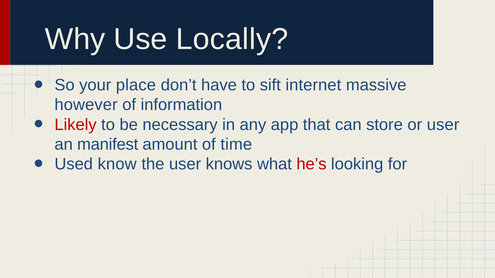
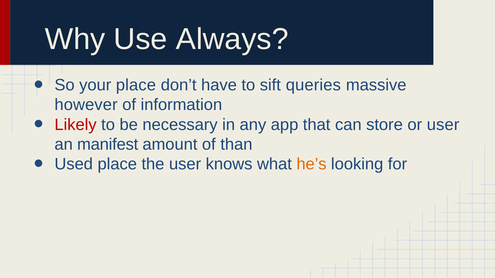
Locally: Locally -> Always
internet: internet -> queries
time: time -> than
Used know: know -> place
he’s colour: red -> orange
